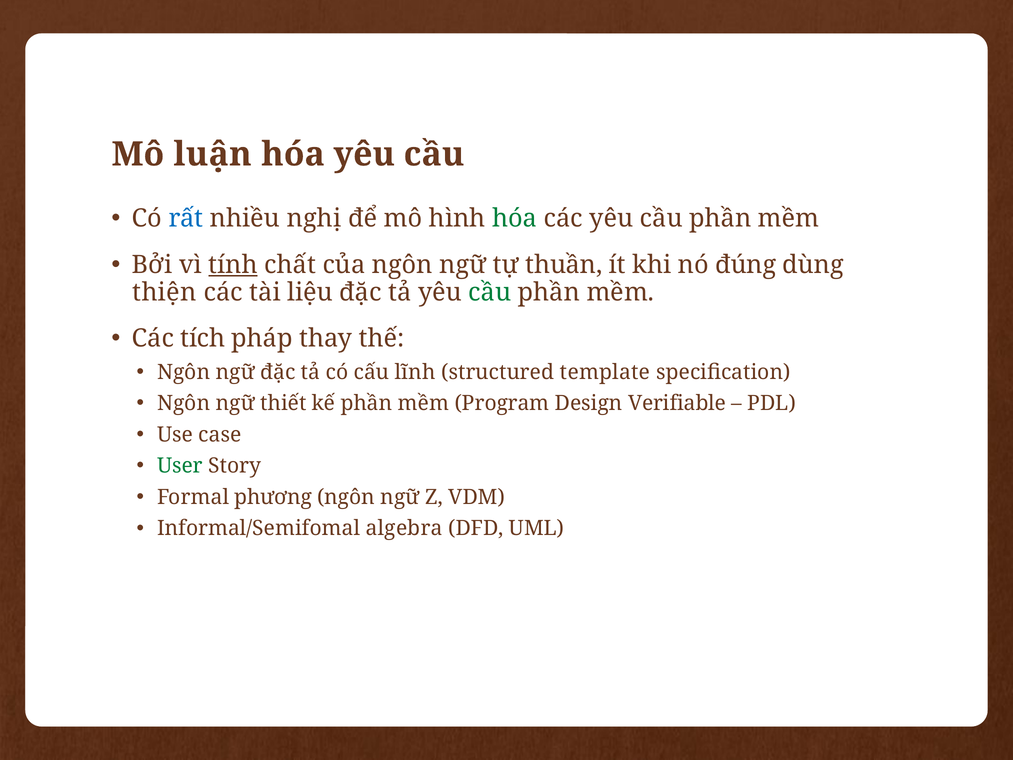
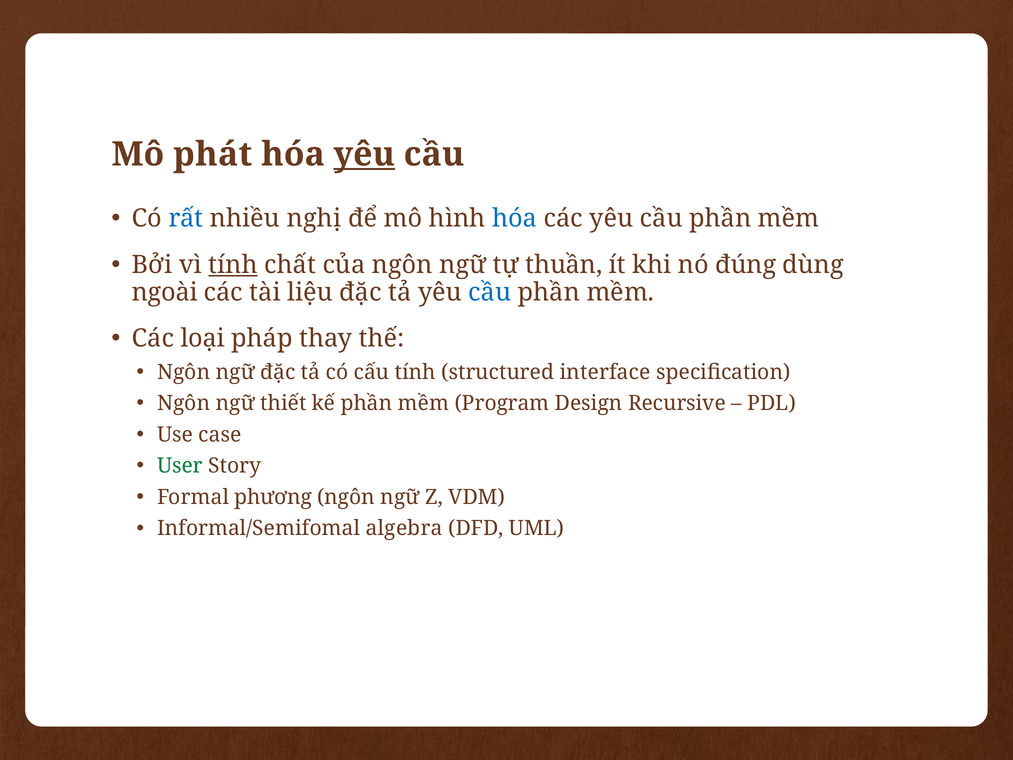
luận: luận -> phát
yêu at (364, 154) underline: none -> present
hóa at (515, 218) colour: green -> blue
thiện: thiện -> ngoài
cầu at (490, 292) colour: green -> blue
tích: tích -> loại
cấu lĩnh: lĩnh -> tính
template: template -> interface
Verifiable: Verifiable -> Recursive
